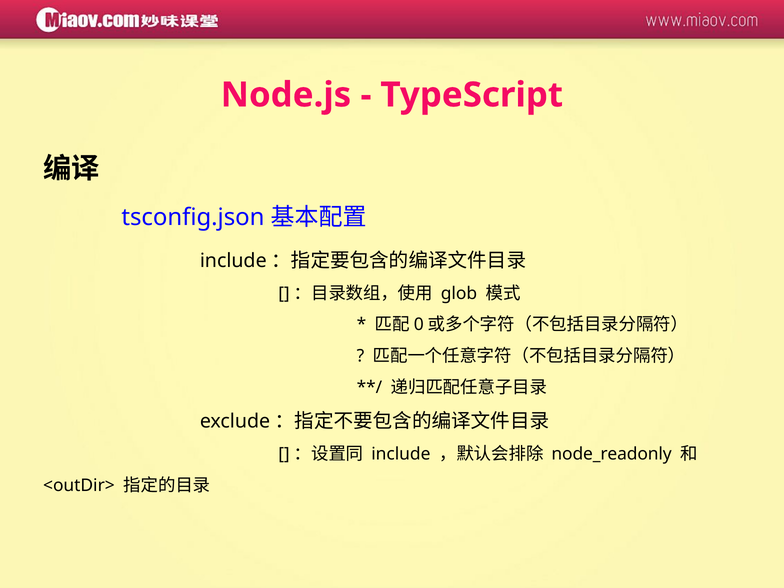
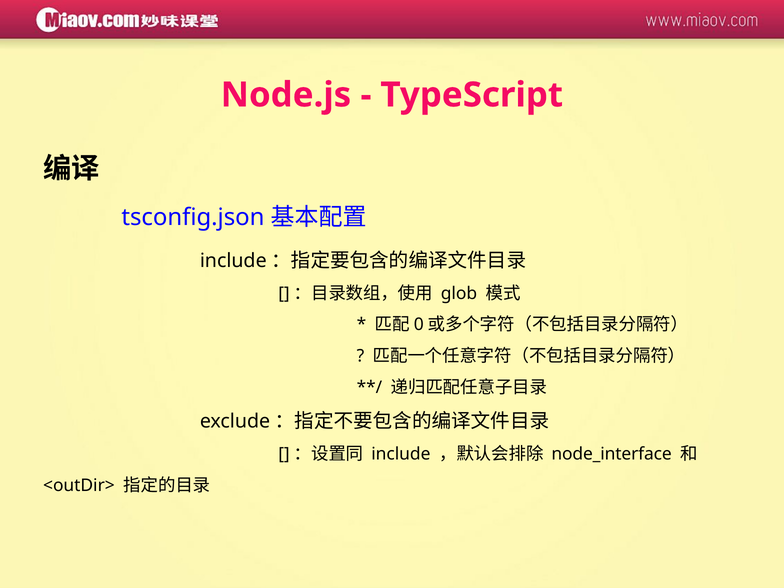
node_readonly: node_readonly -> node_interface
